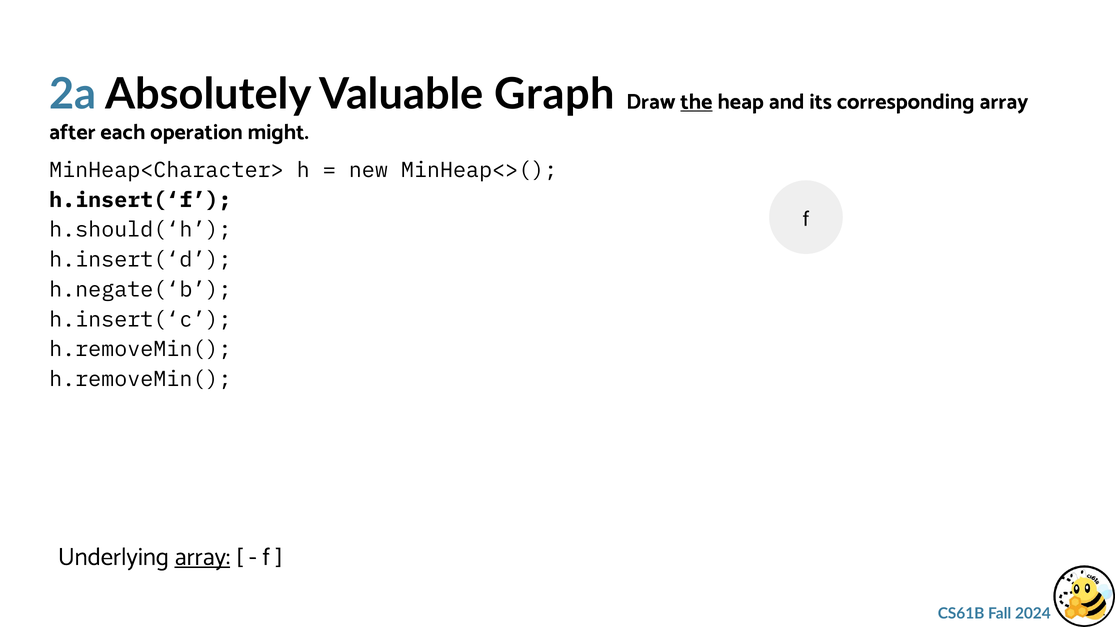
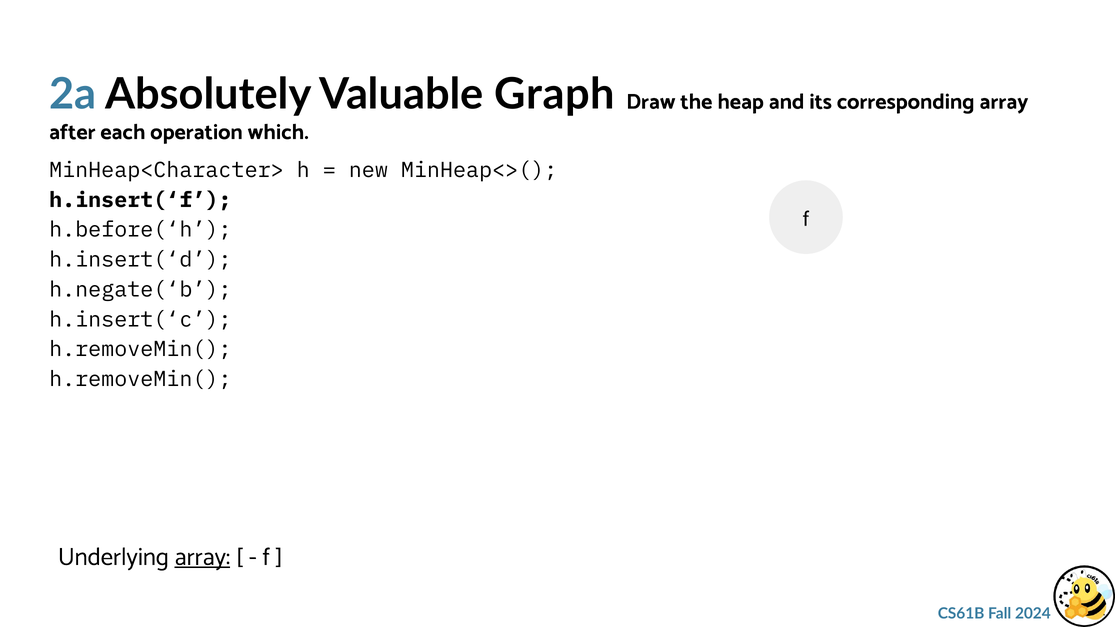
the underline: present -> none
might: might -> which
h.should(‘h: h.should(‘h -> h.before(‘h
